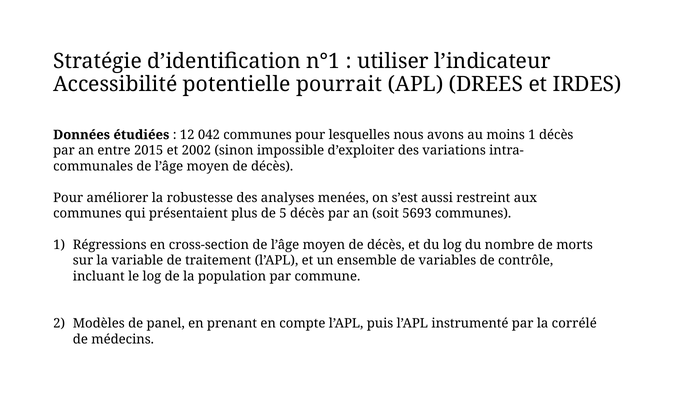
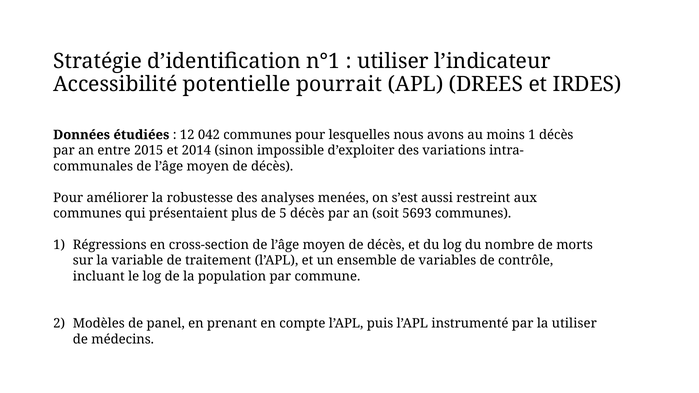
2002: 2002 -> 2014
la corrélé: corrélé -> utiliser
